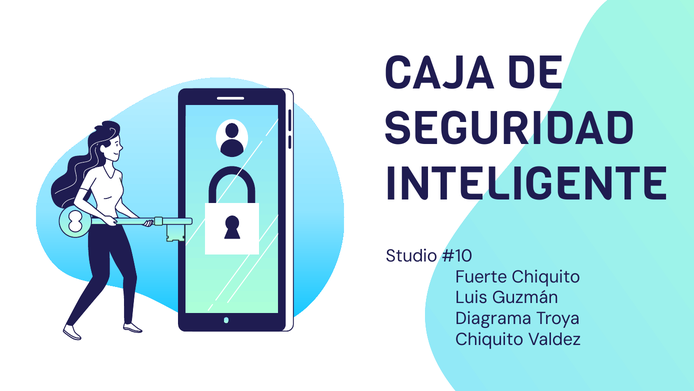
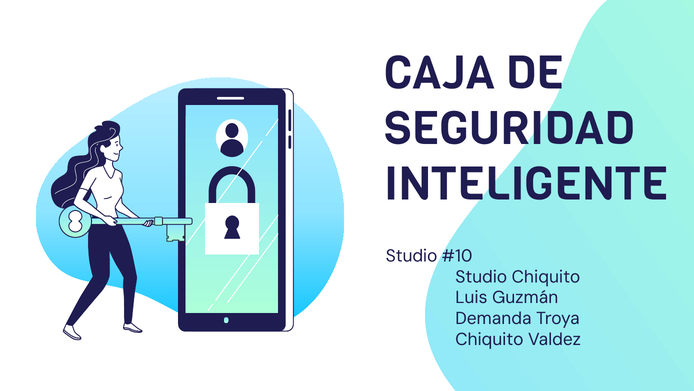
Fuerte at (481, 276): Fuerte -> Studio
Diagrama: Diagrama -> Demanda
